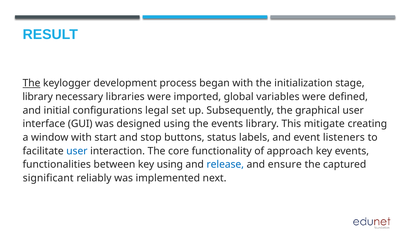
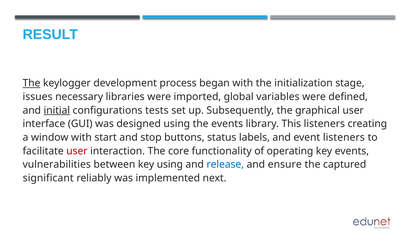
library at (38, 97): library -> issues
initial underline: none -> present
legal: legal -> tests
This mitigate: mitigate -> listeners
user at (77, 151) colour: blue -> red
approach: approach -> operating
functionalities: functionalities -> vulnerabilities
